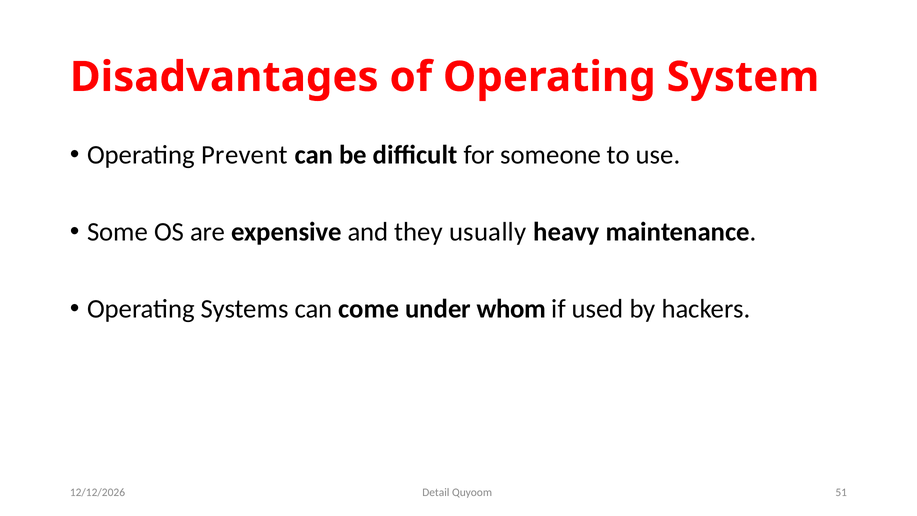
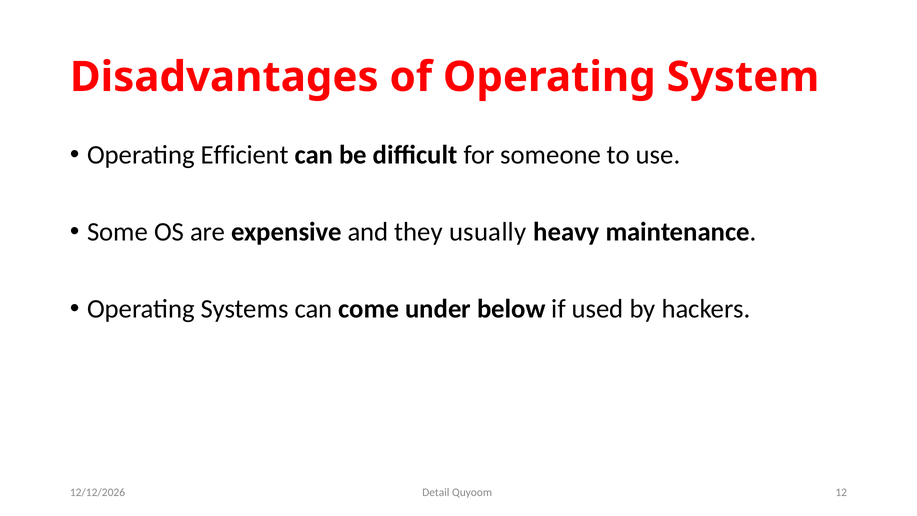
Prevent: Prevent -> Efficient
whom: whom -> below
51: 51 -> 12
